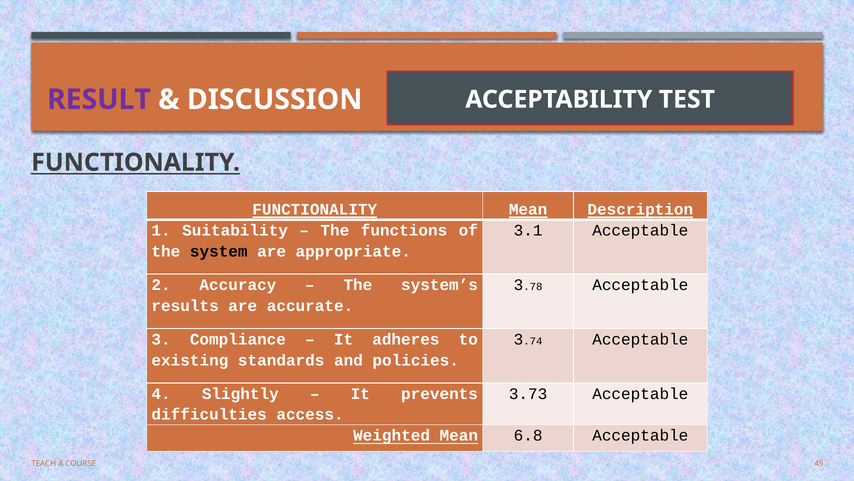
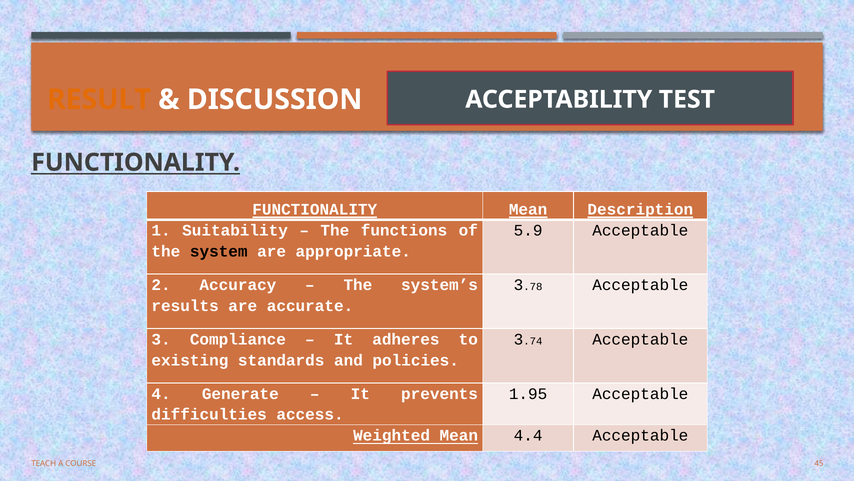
RESULT colour: purple -> orange
3.1: 3.1 -> 5.9
Slightly: Slightly -> Generate
3.73: 3.73 -> 1.95
6.8: 6.8 -> 4.4
